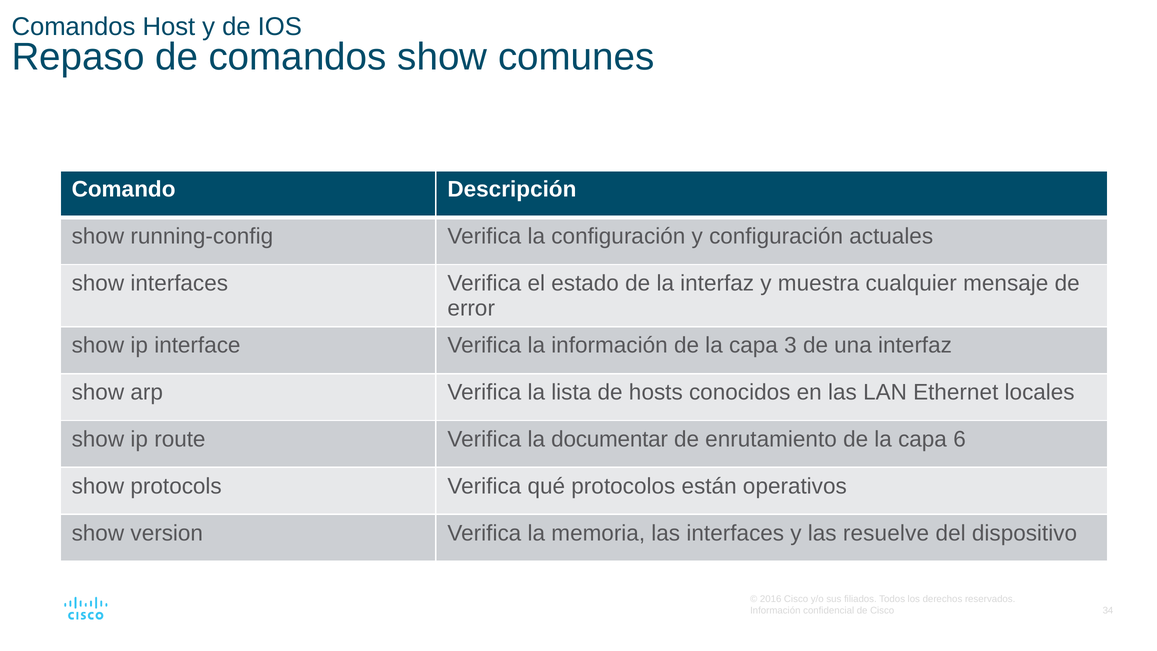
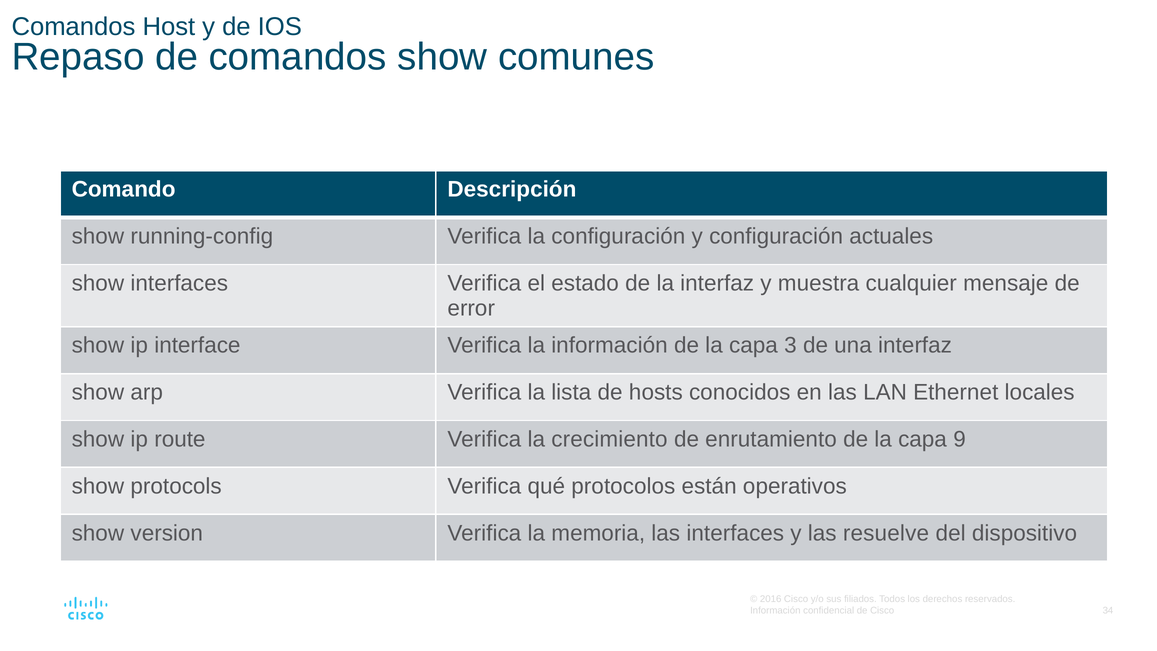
documentar: documentar -> crecimiento
6: 6 -> 9
